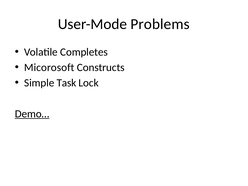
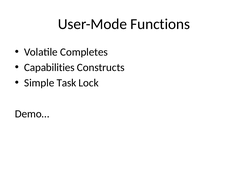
Problems: Problems -> Functions
Micorosoft: Micorosoft -> Capabilities
Demo… underline: present -> none
